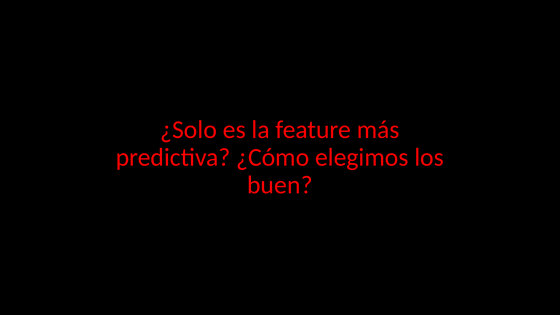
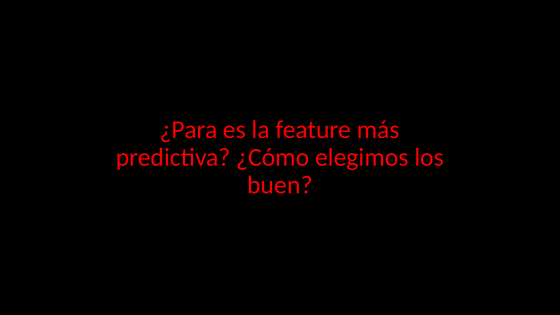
¿Solo: ¿Solo -> ¿Para
